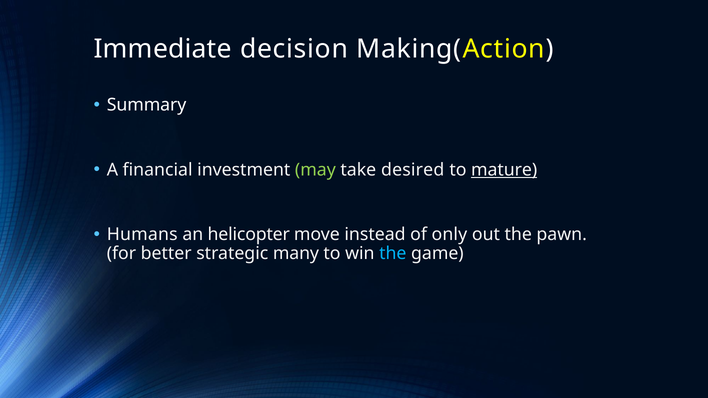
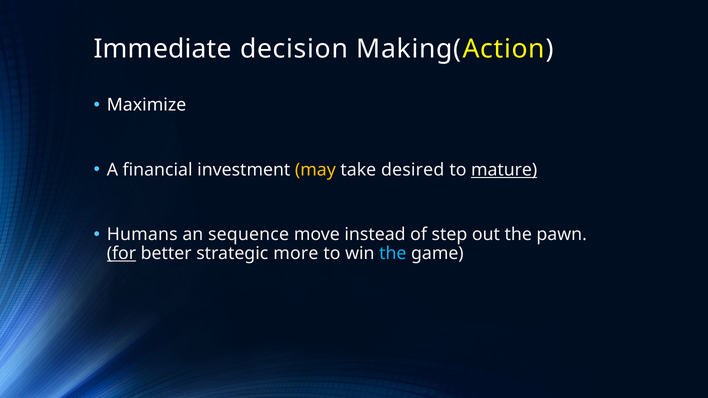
Summary: Summary -> Maximize
may colour: light green -> yellow
helicopter: helicopter -> sequence
only: only -> step
for underline: none -> present
many: many -> more
